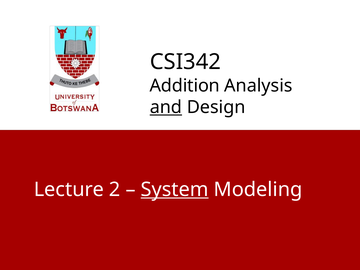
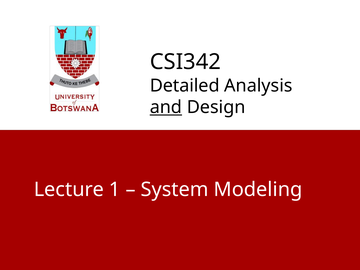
Addition: Addition -> Detailed
2: 2 -> 1
System underline: present -> none
